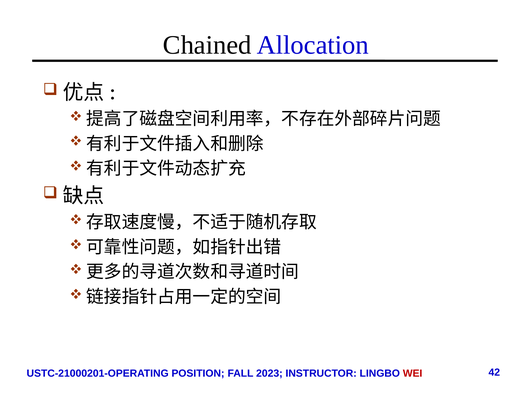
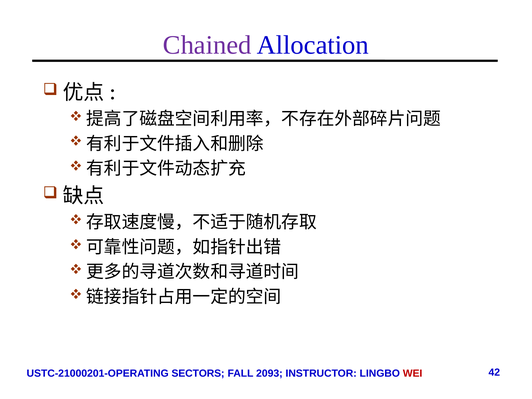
Chained colour: black -> purple
POSITION: POSITION -> SECTORS
2023: 2023 -> 2093
